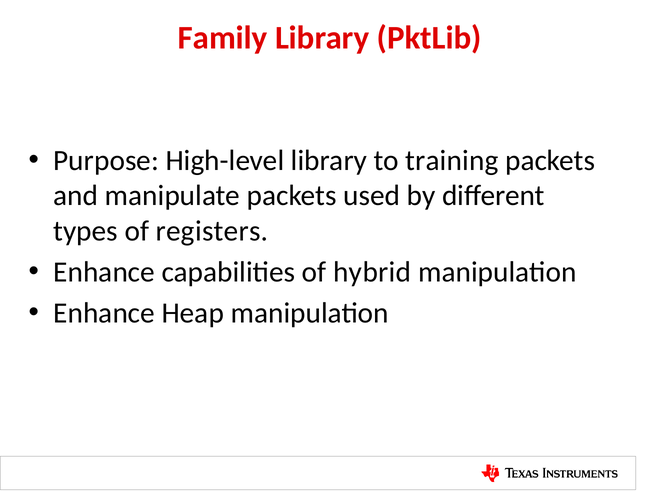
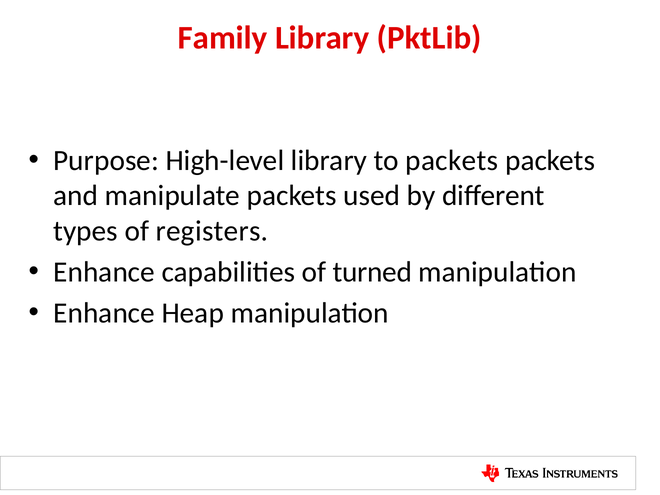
to training: training -> packets
hybrid: hybrid -> turned
